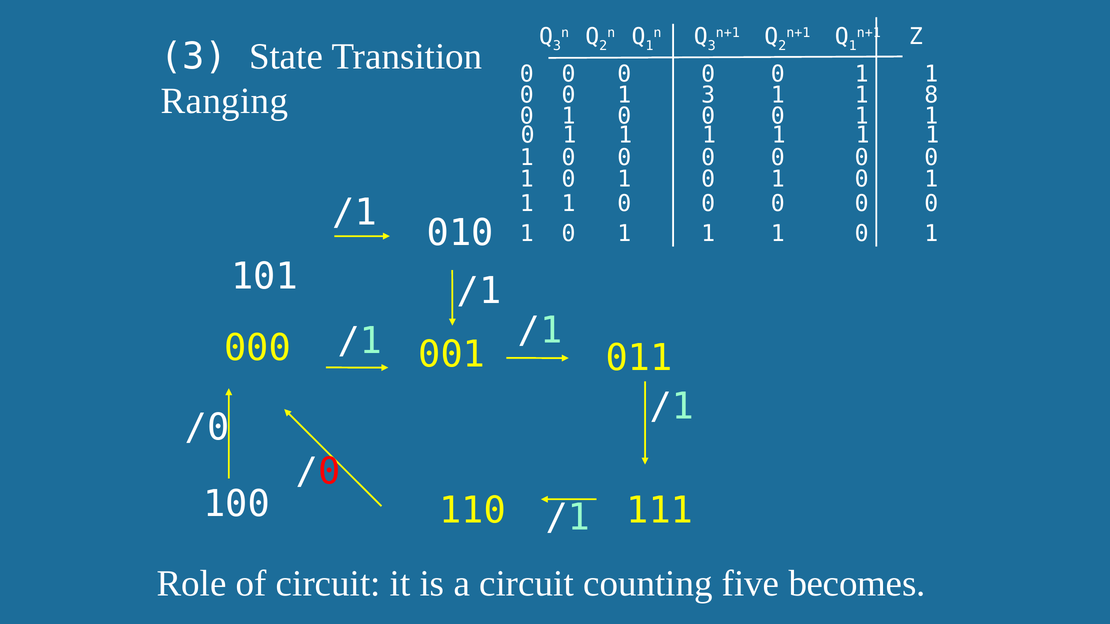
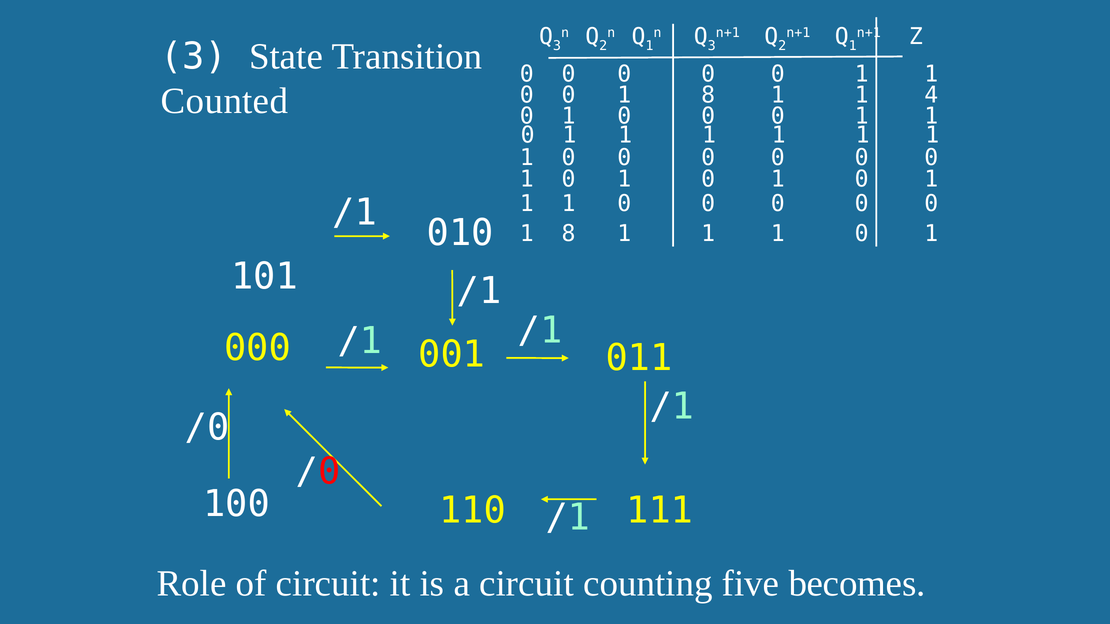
Ranging: Ranging -> Counted
3 at (708, 95): 3 -> 8
8: 8 -> 4
0 at (569, 234): 0 -> 8
